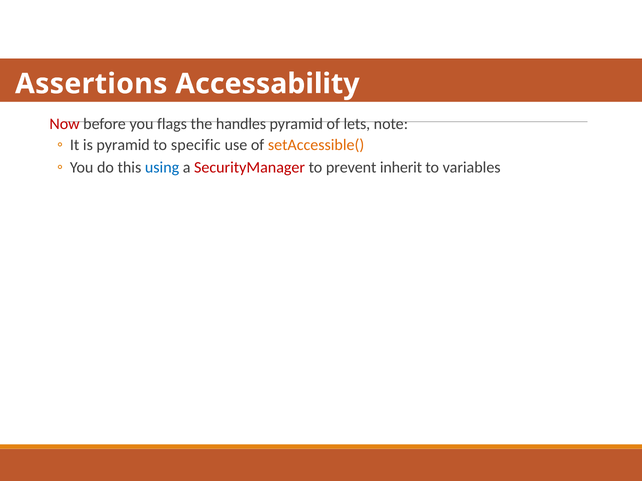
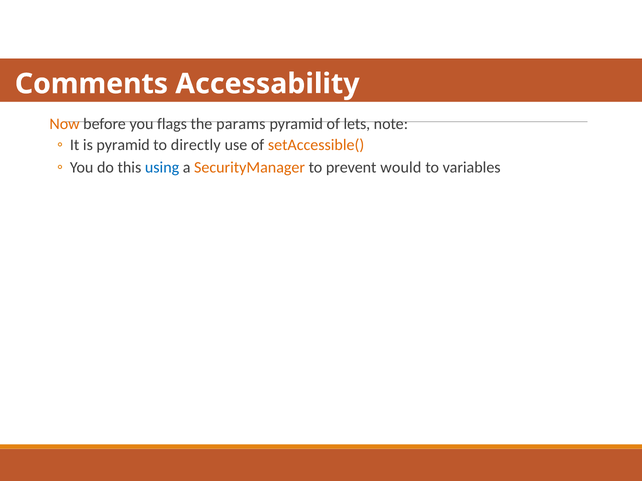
Assertions: Assertions -> Comments
Now colour: red -> orange
handles: handles -> params
specific: specific -> directly
SecurityManager colour: red -> orange
inherit: inherit -> would
